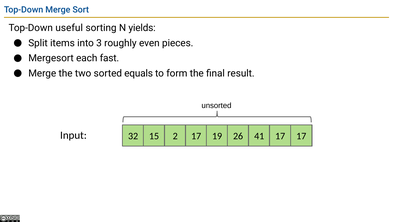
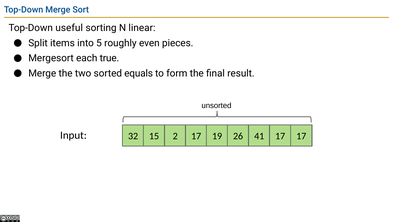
yields: yields -> linear
3: 3 -> 5
fast: fast -> true
